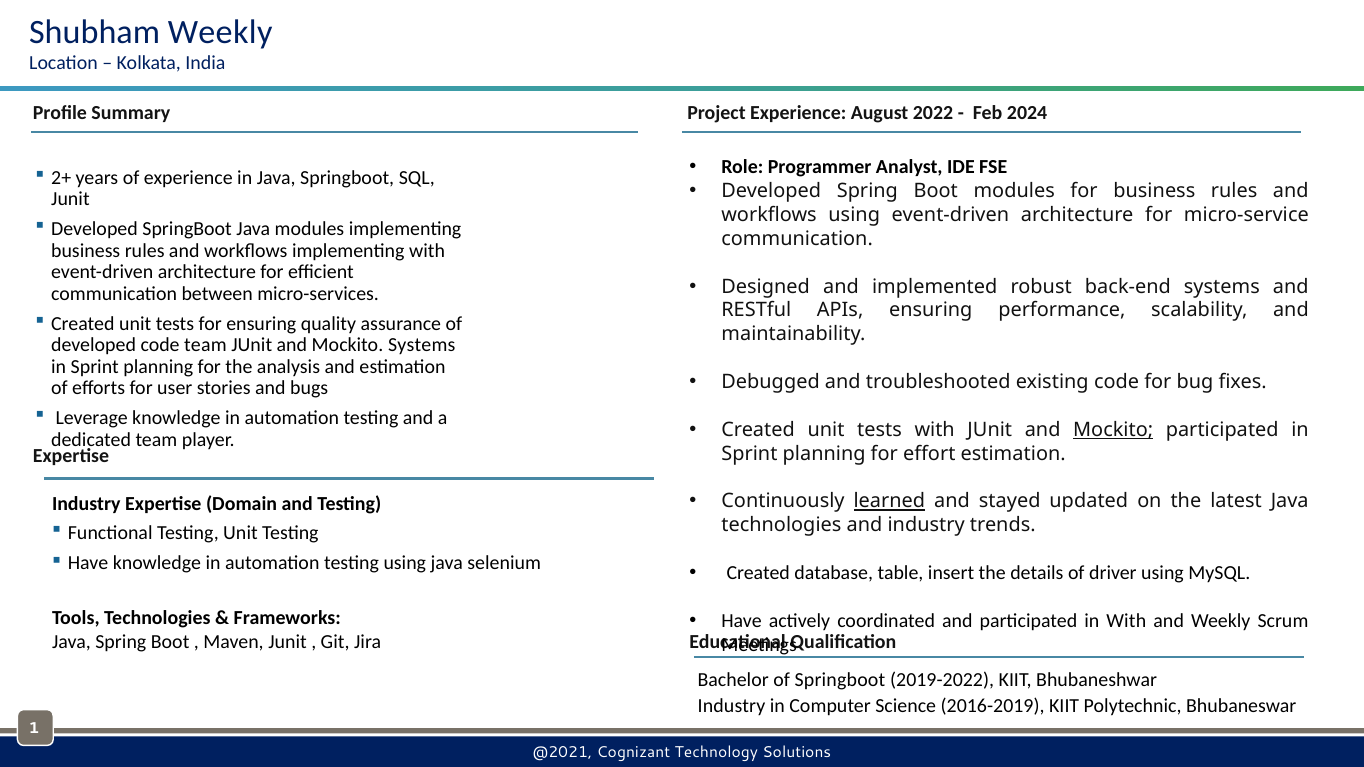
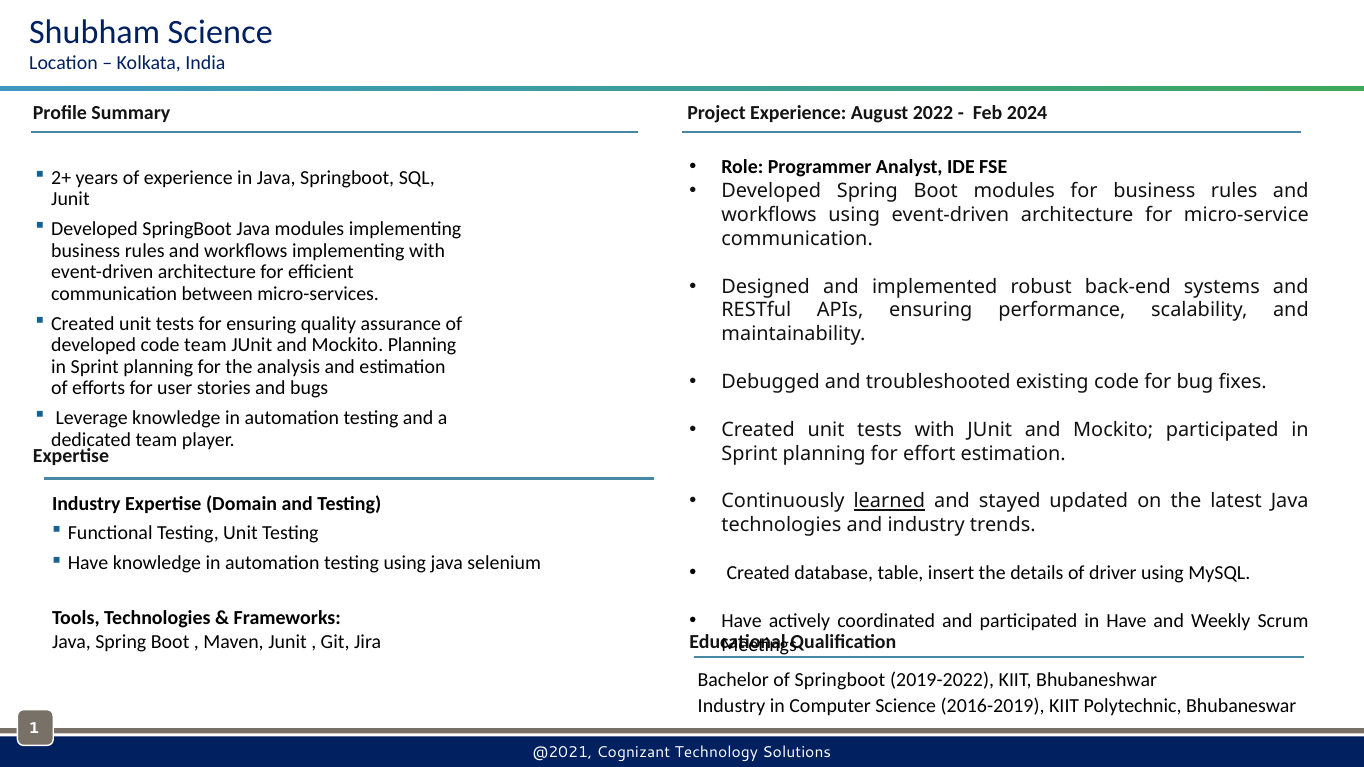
Shubham Weekly: Weekly -> Science
Mockito Systems: Systems -> Planning
Mockito at (1113, 430) underline: present -> none
in With: With -> Have
